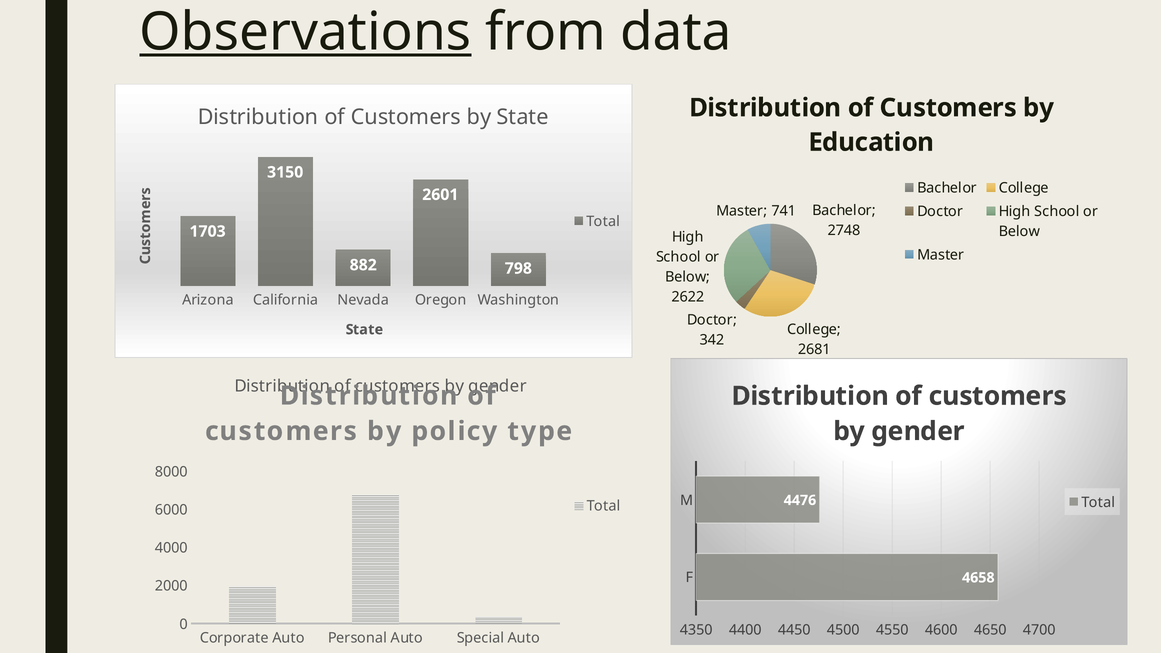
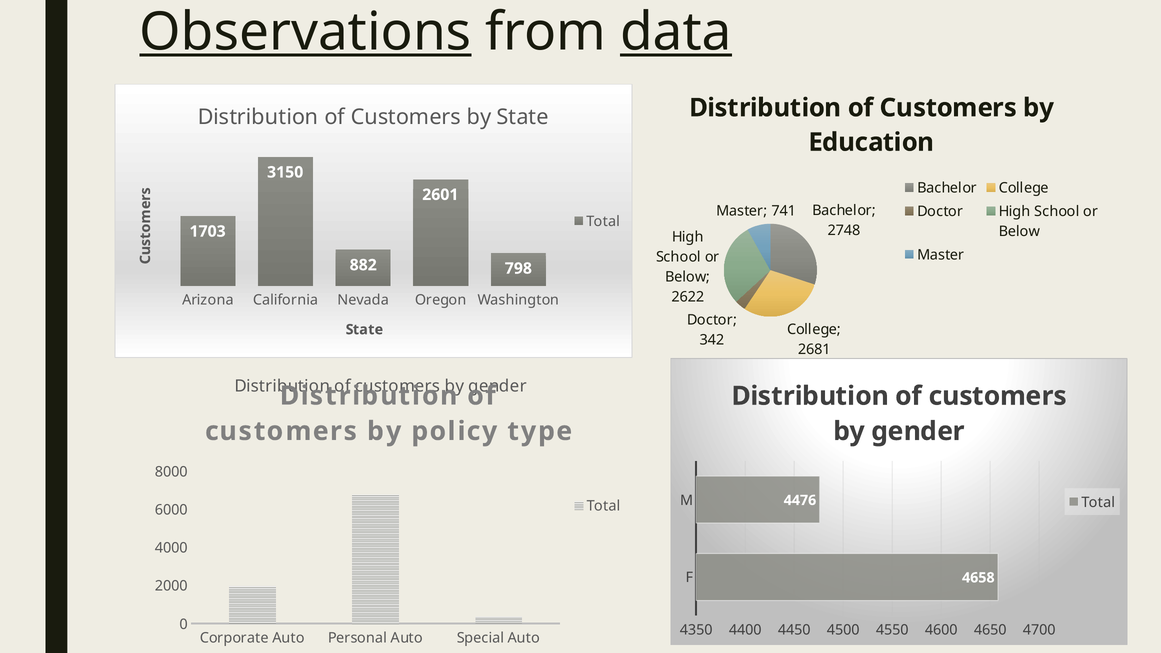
data underline: none -> present
